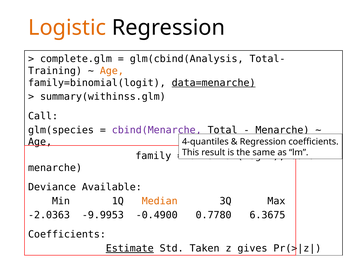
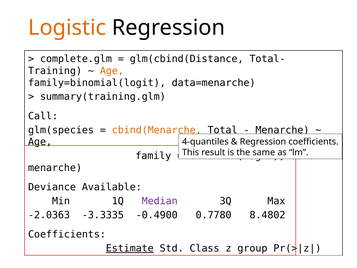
glm(cbind(Analysis: glm(cbind(Analysis -> glm(cbind(Distance
data=menarche underline: present -> none
summary(withinss.glm: summary(withinss.glm -> summary(training.glm
cbind(Menarche colour: purple -> orange
Median colour: orange -> purple
-9.9953: -9.9953 -> -3.3335
6.3675: 6.3675 -> 8.4802
Taken: Taken -> Class
gives: gives -> group
